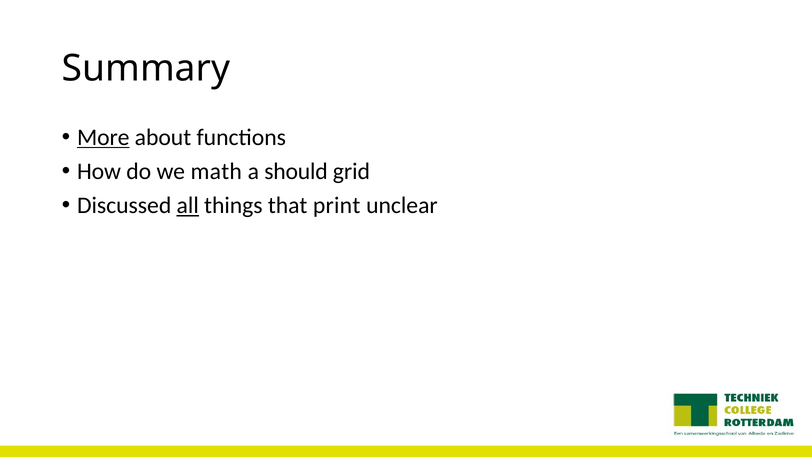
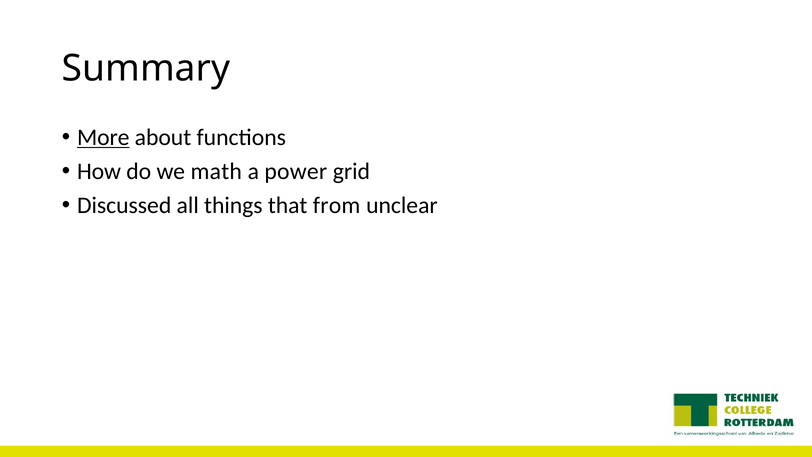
should: should -> power
all underline: present -> none
print: print -> from
